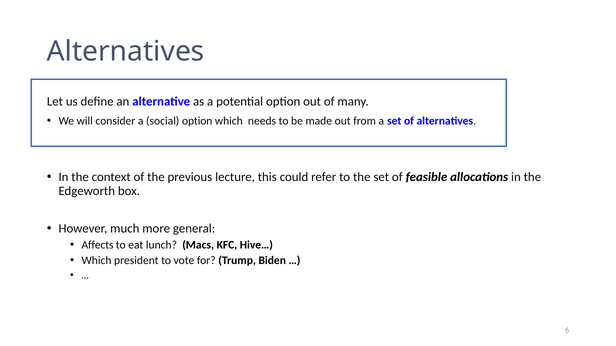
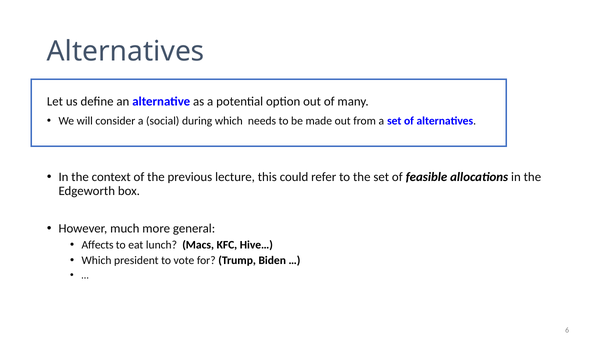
social option: option -> during
